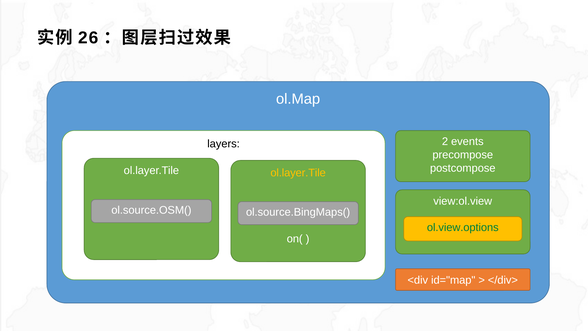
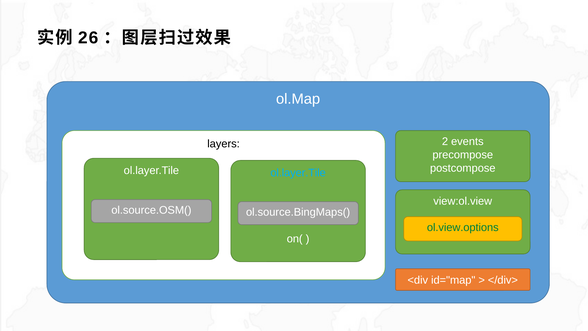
ol.layer.Tile at (298, 173) colour: yellow -> light blue
